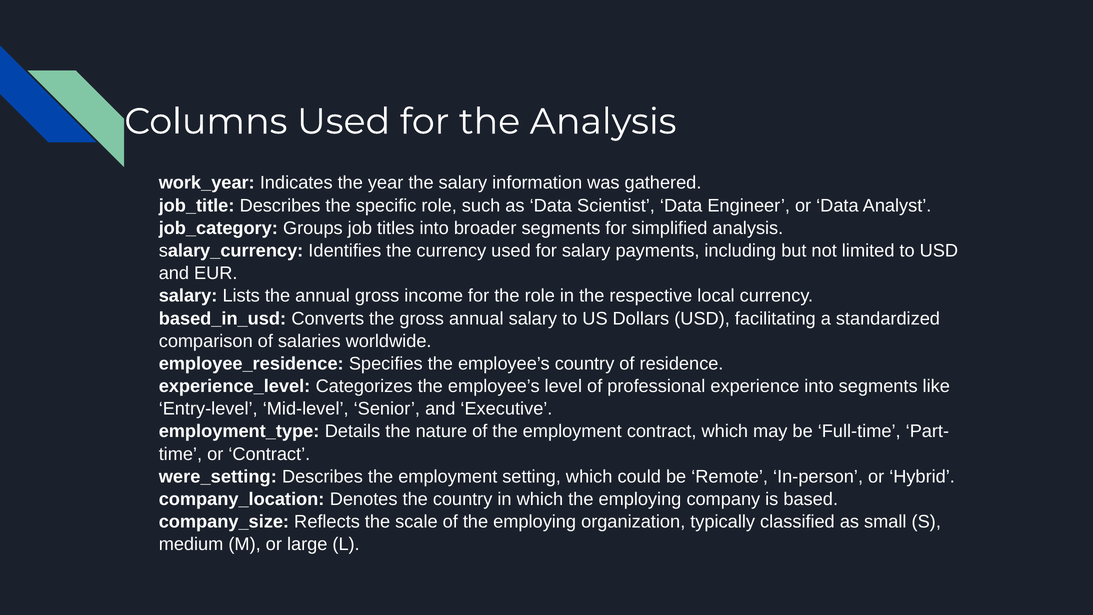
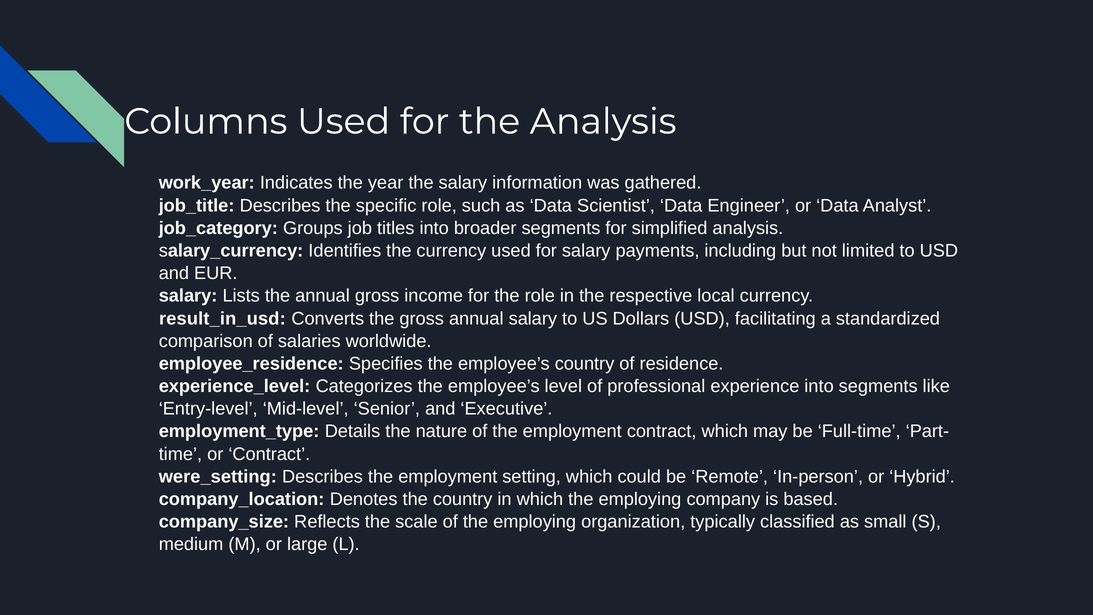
based_in_usd: based_in_usd -> result_in_usd
